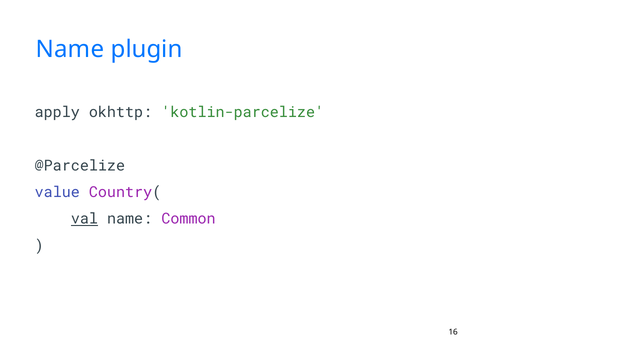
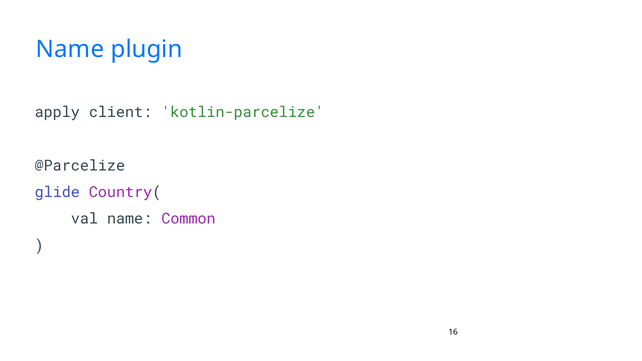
okhttp: okhttp -> client
value: value -> glide
val underline: present -> none
